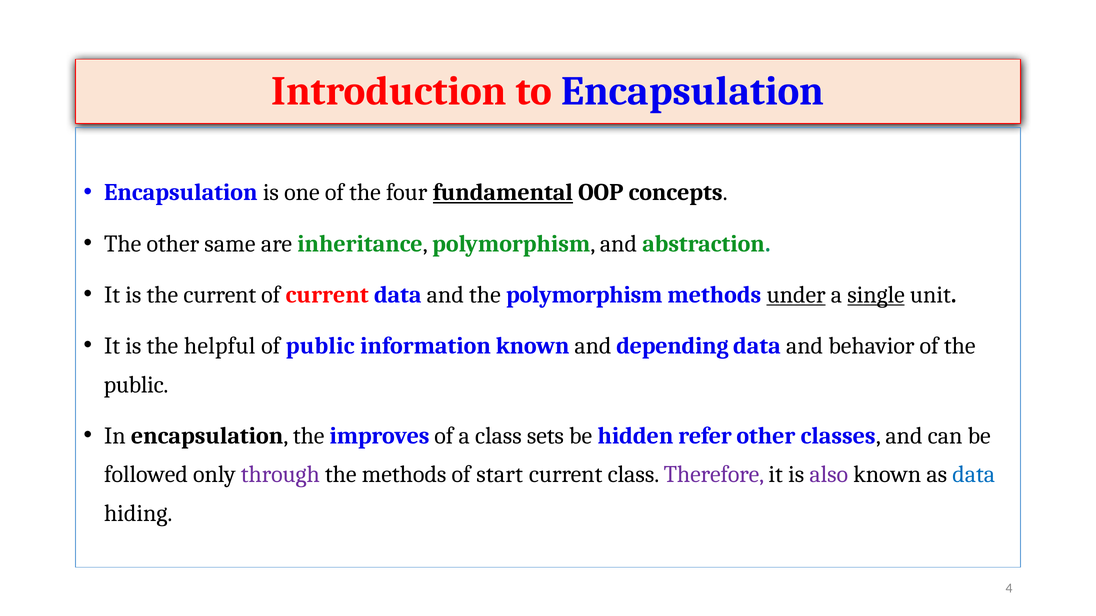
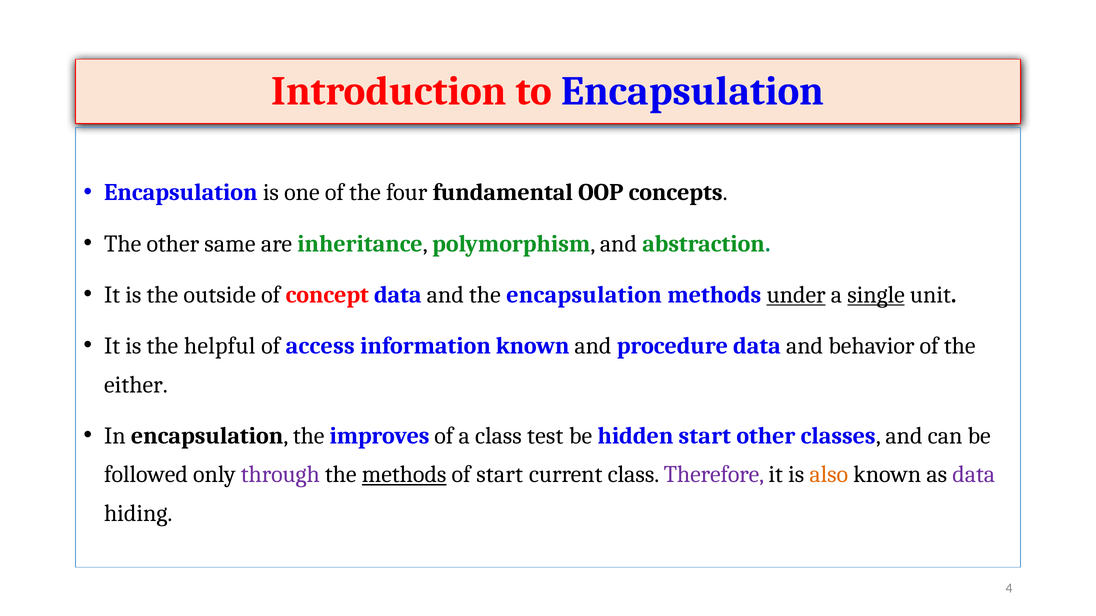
fundamental underline: present -> none
the current: current -> outside
of current: current -> concept
the polymorphism: polymorphism -> encapsulation
of public: public -> access
depending: depending -> procedure
public at (136, 385): public -> either
sets: sets -> test
hidden refer: refer -> start
methods at (404, 475) underline: none -> present
also colour: purple -> orange
data at (974, 475) colour: blue -> purple
